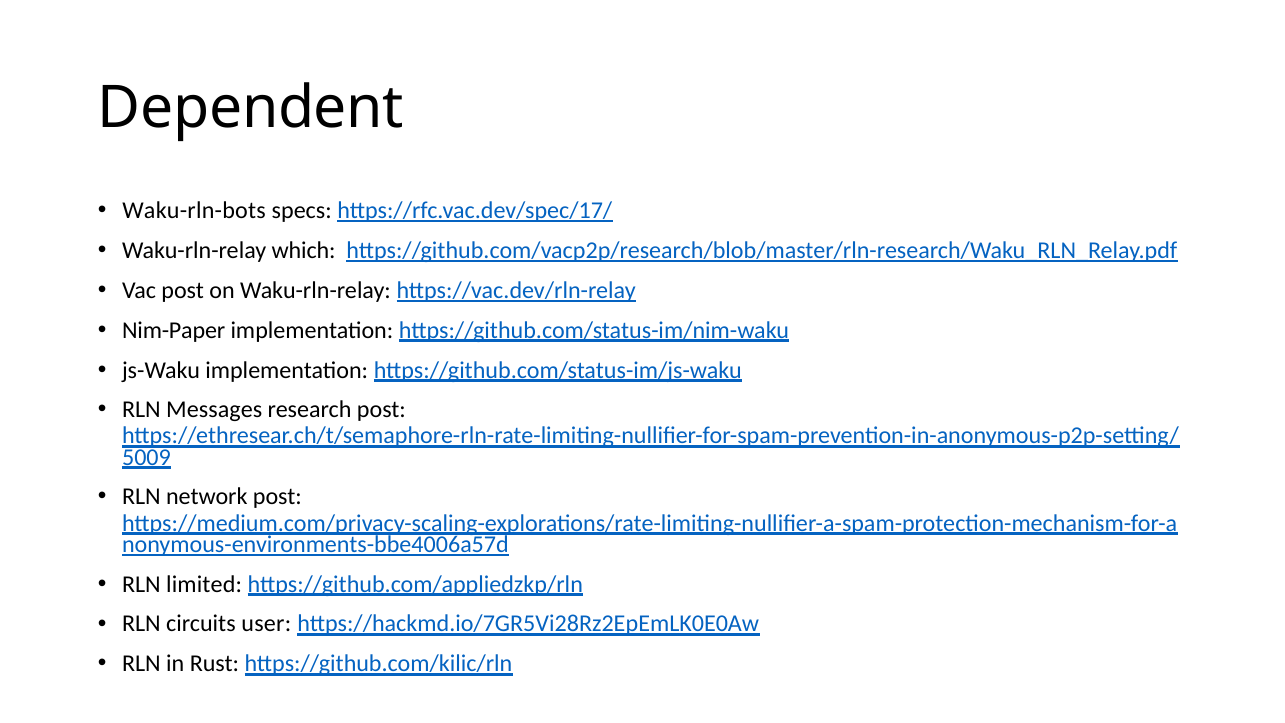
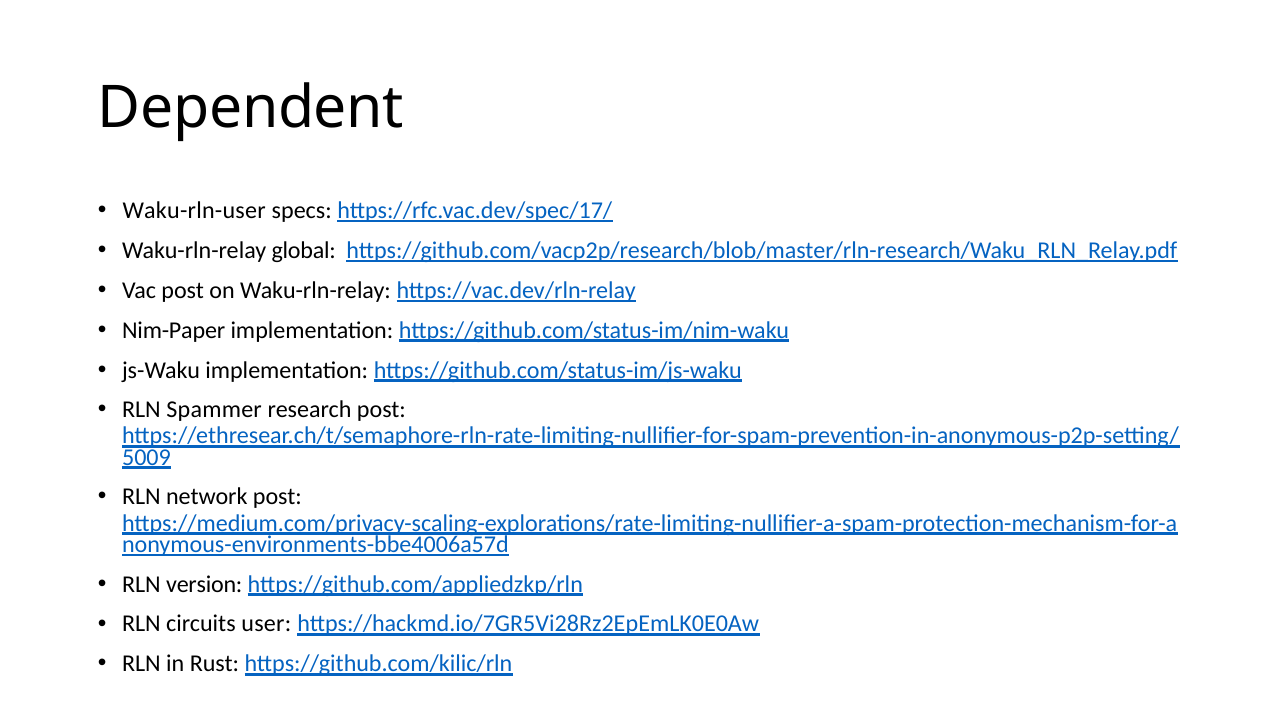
Waku-rln-bots: Waku-rln-bots -> Waku-rln-user
which: which -> global
Messages: Messages -> Spammer
limited: limited -> version
